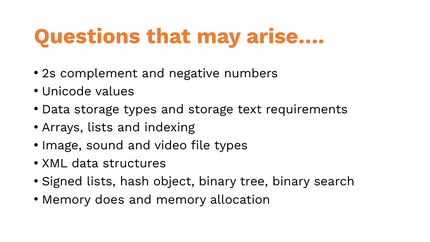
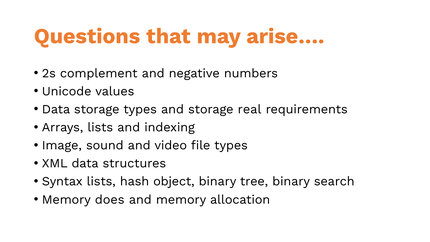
text: text -> real
Signed: Signed -> Syntax
